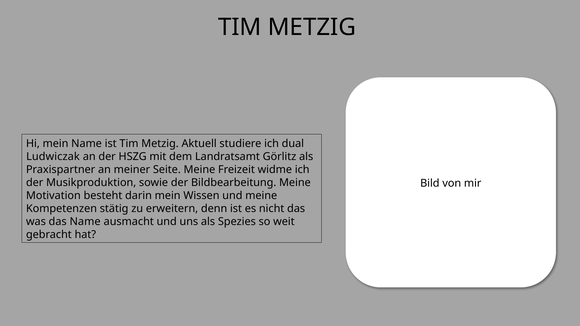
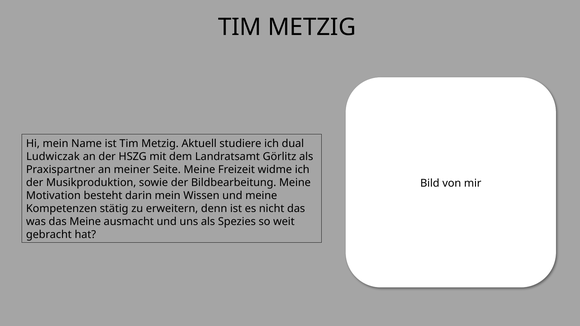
das Name: Name -> Meine
